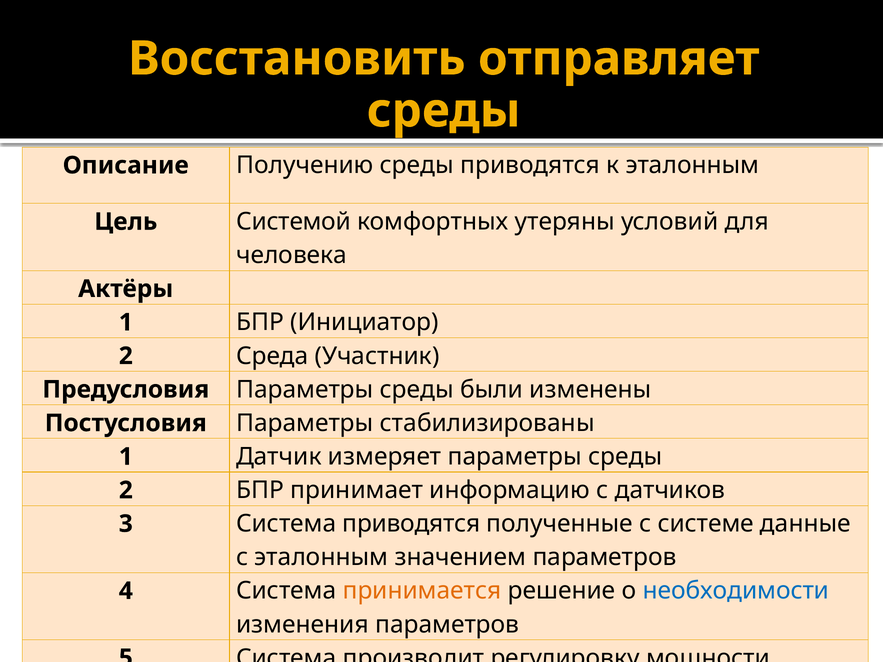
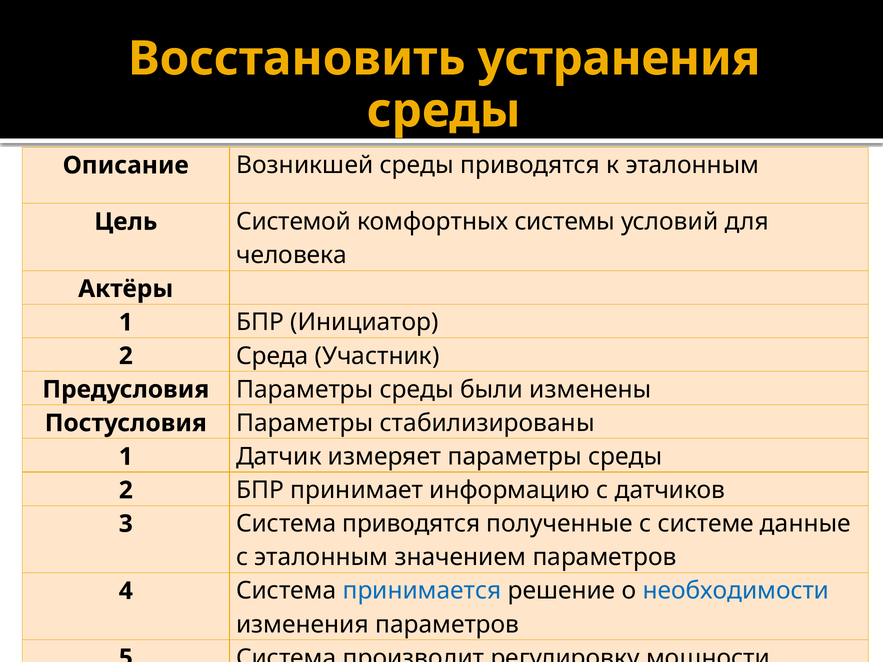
отправляет: отправляет -> устранения
Получению: Получению -> Возникшей
утеряны: утеряны -> системы
принимается colour: orange -> blue
